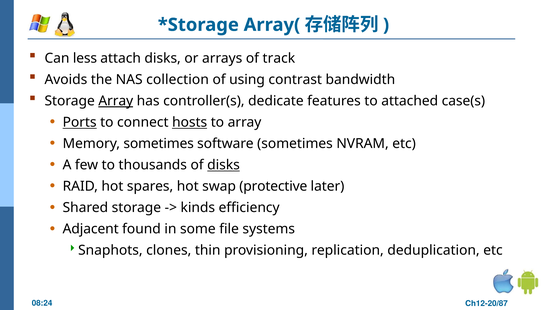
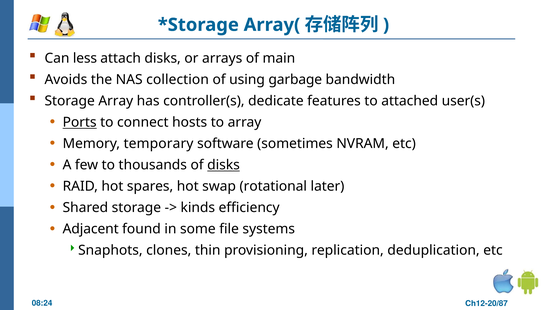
track: track -> main
contrast: contrast -> garbage
Array at (116, 101) underline: present -> none
case(s: case(s -> user(s
hosts underline: present -> none
Memory sometimes: sometimes -> temporary
protective: protective -> rotational
